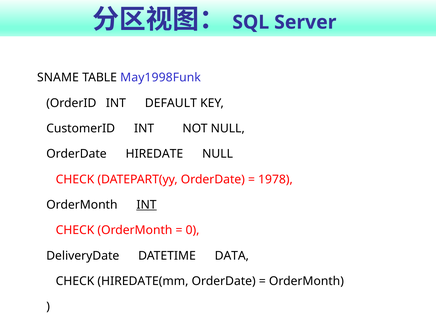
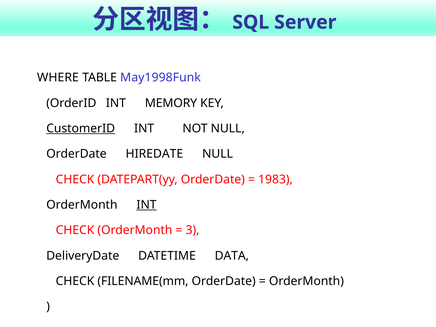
SNAME: SNAME -> WHERE
DEFAULT: DEFAULT -> MEMORY
CustomerID underline: none -> present
1978: 1978 -> 1983
0: 0 -> 3
HIREDATE(mm: HIREDATE(mm -> FILENAME(mm
